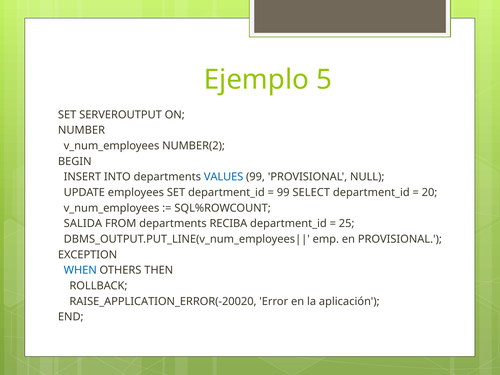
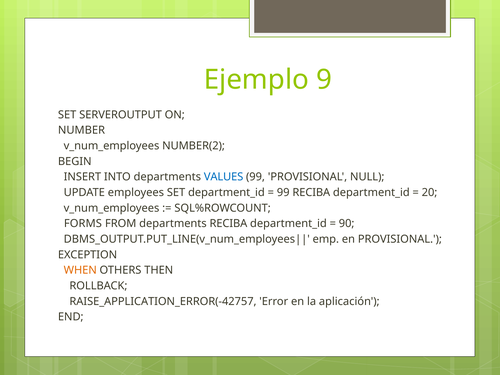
5: 5 -> 9
99 SELECT: SELECT -> RECIBA
SALIDA: SALIDA -> FORMS
25: 25 -> 90
WHEN colour: blue -> orange
RAISE_APPLICATION_ERROR(-20020: RAISE_APPLICATION_ERROR(-20020 -> RAISE_APPLICATION_ERROR(-42757
